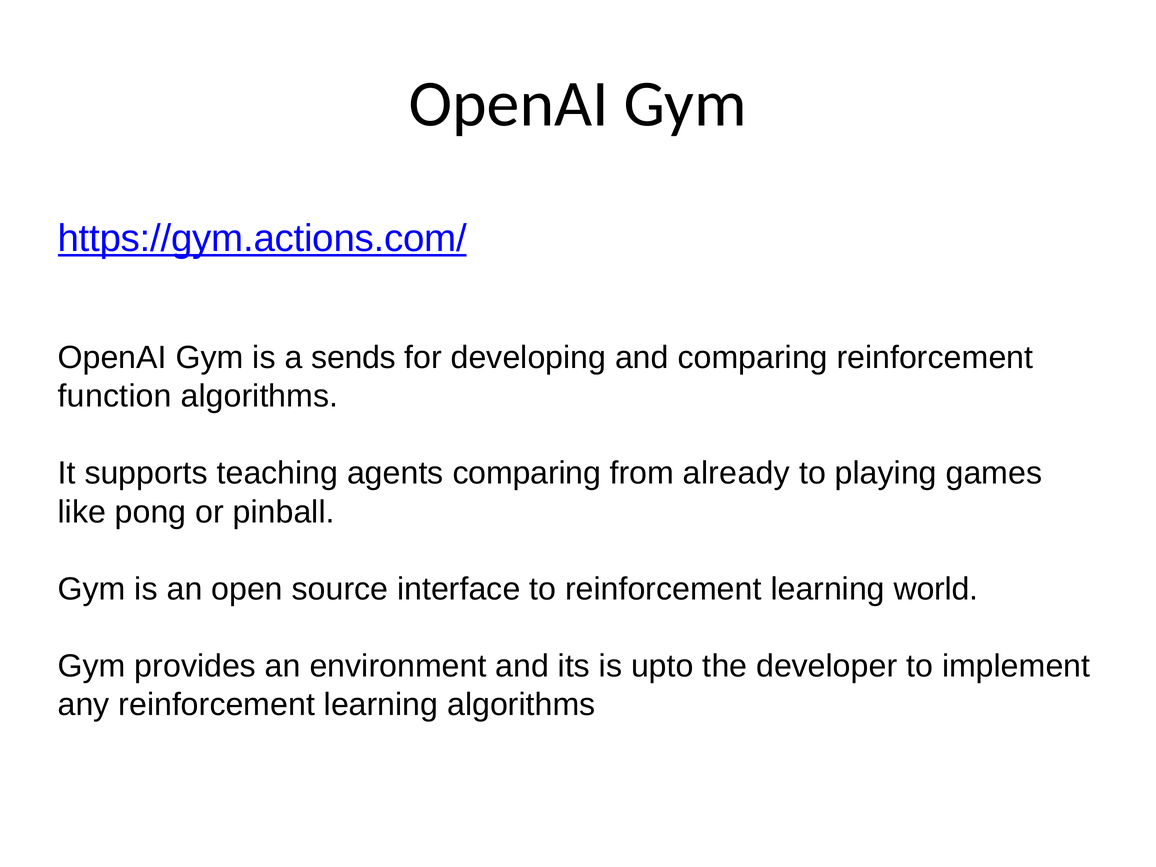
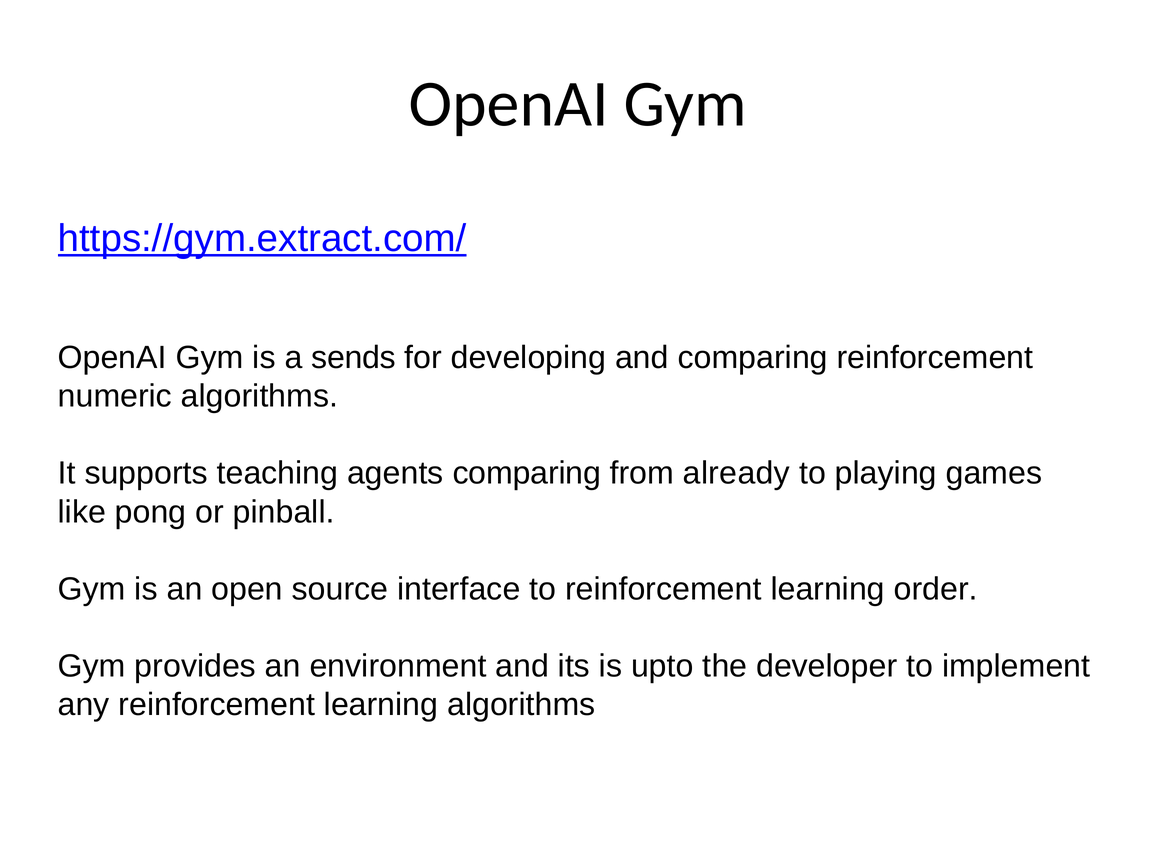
https://gym.actions.com/: https://gym.actions.com/ -> https://gym.extract.com/
function: function -> numeric
world: world -> order
